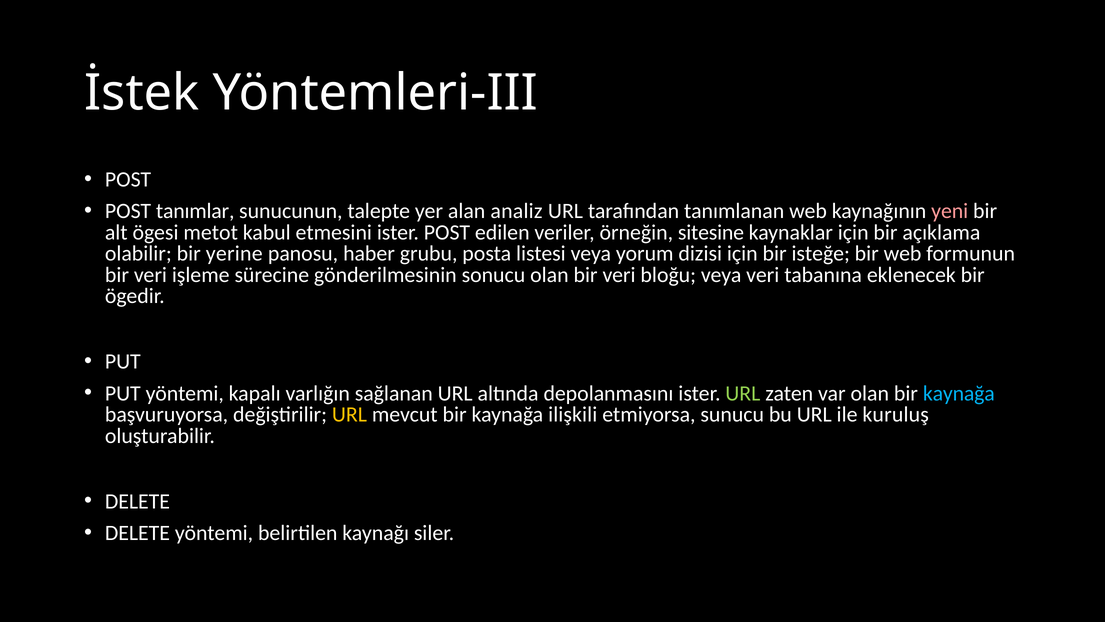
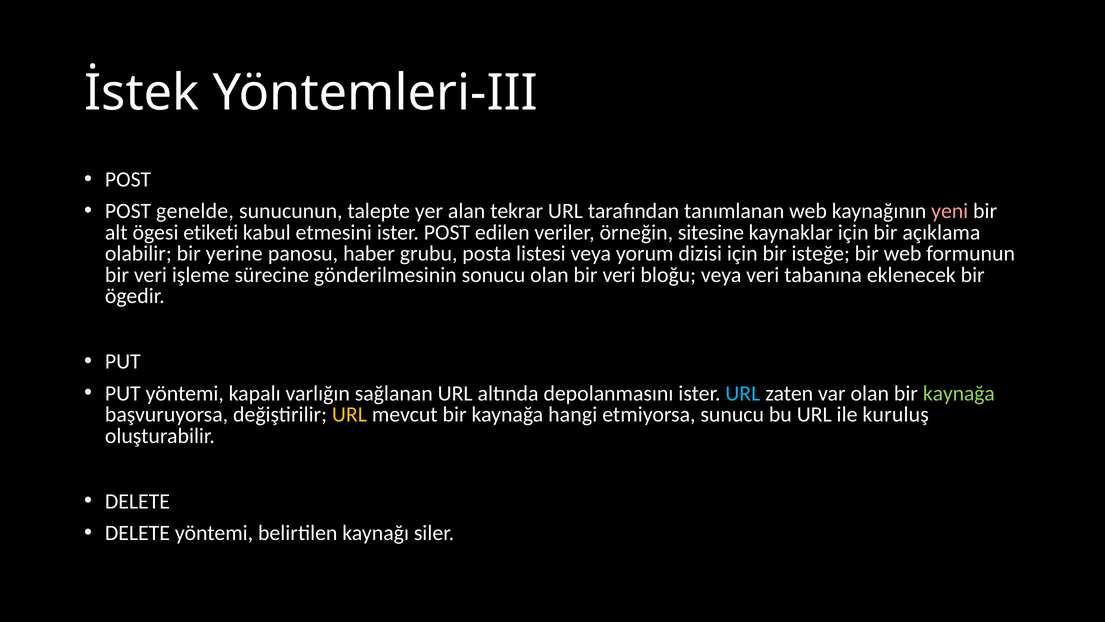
tanımlar: tanımlar -> genelde
analiz: analiz -> tekrar
metot: metot -> etiketi
URL at (743, 393) colour: light green -> light blue
kaynağa at (959, 393) colour: light blue -> light green
ilişkili: ilişkili -> hangi
